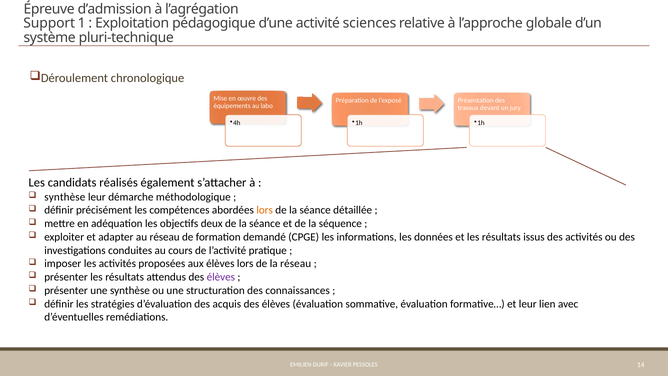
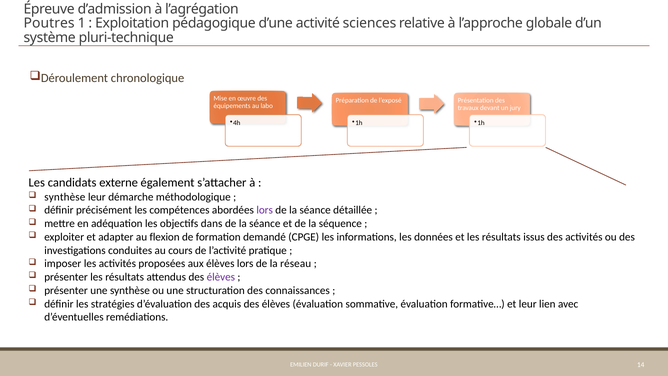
Support: Support -> Poutres
réalisés: réalisés -> externe
lors at (265, 210) colour: orange -> purple
deux: deux -> dans
au réseau: réseau -> flexion
